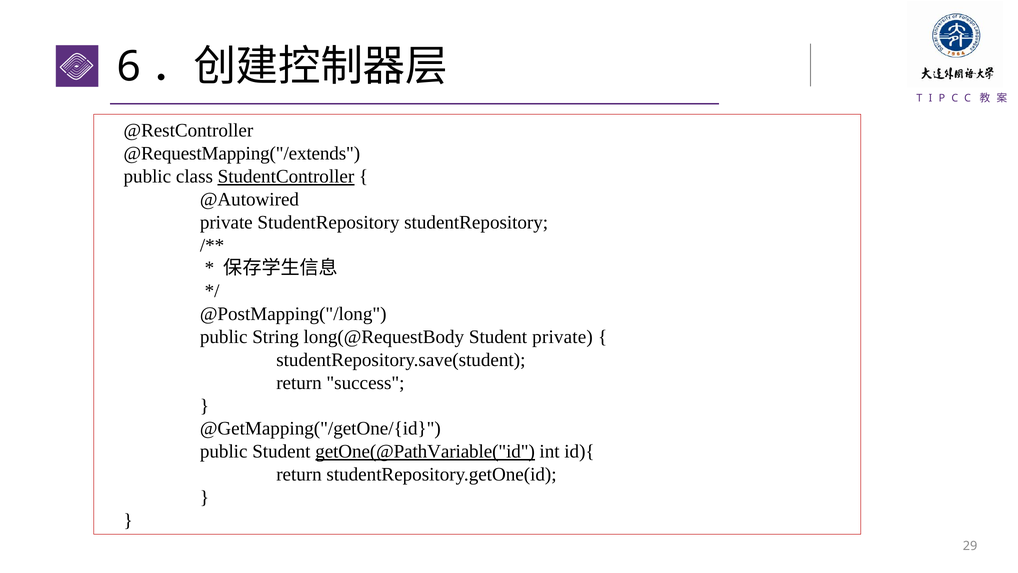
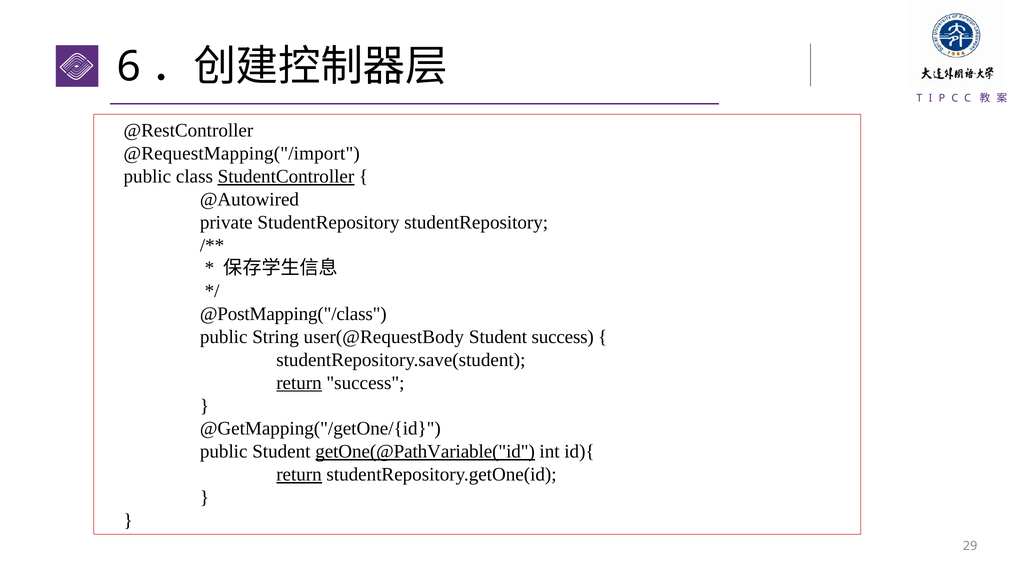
@RequestMapping("/extends: @RequestMapping("/extends -> @RequestMapping("/import
@PostMapping("/long: @PostMapping("/long -> @PostMapping("/class
long(@RequestBody: long(@RequestBody -> user(@RequestBody
Student private: private -> success
return at (299, 383) underline: none -> present
return at (299, 474) underline: none -> present
